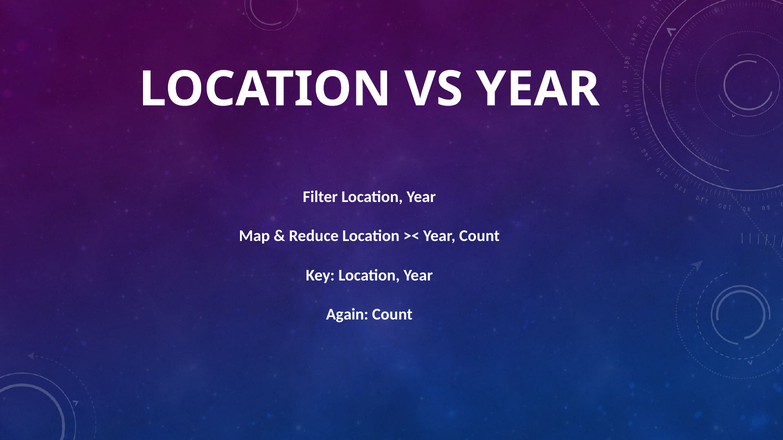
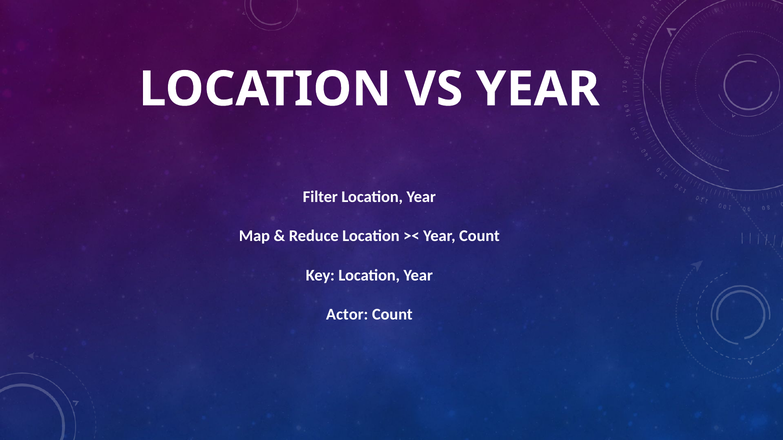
Again: Again -> Actor
